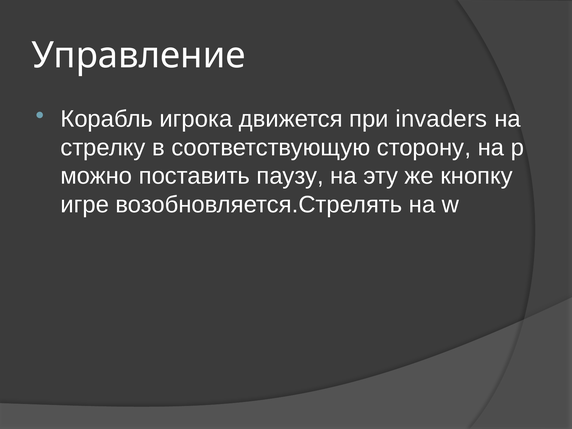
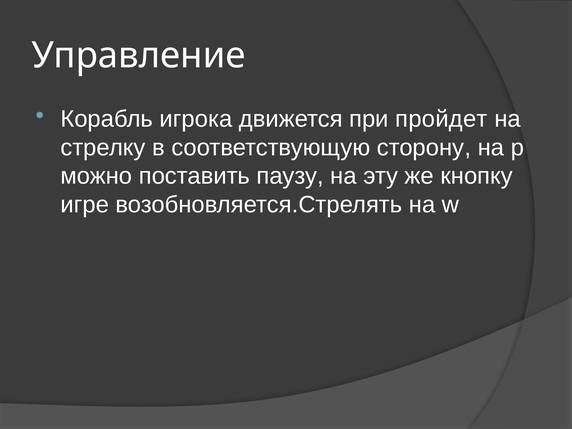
invaders: invaders -> пройдет
